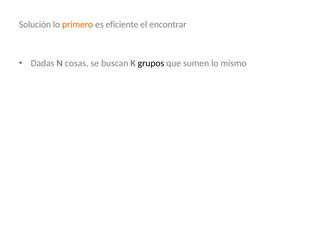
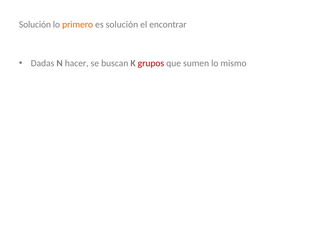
es eficiente: eficiente -> solución
cosas: cosas -> hacer
grupos colour: black -> red
